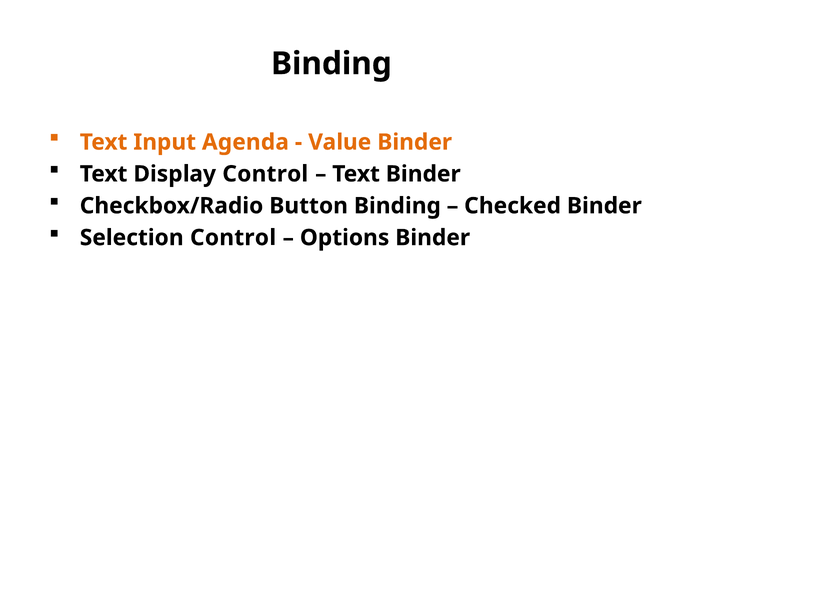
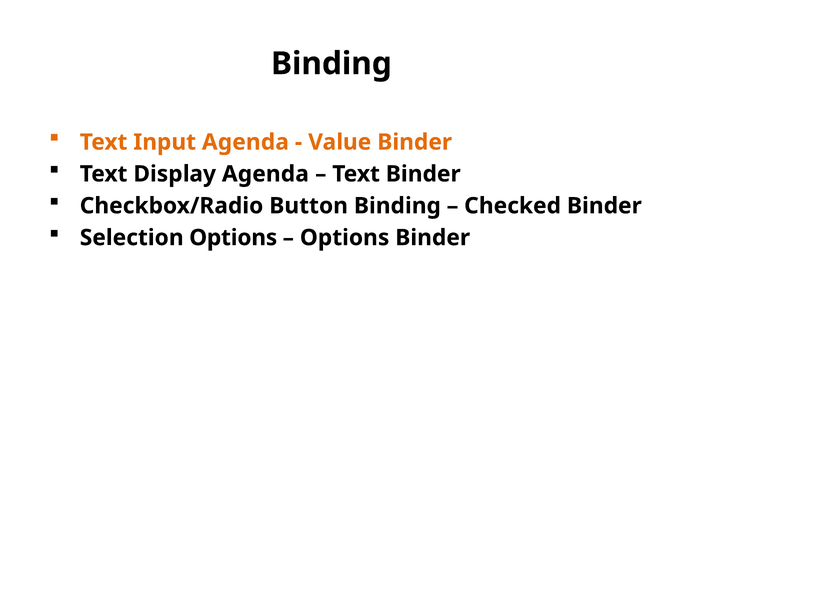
Display Control: Control -> Agenda
Selection Control: Control -> Options
